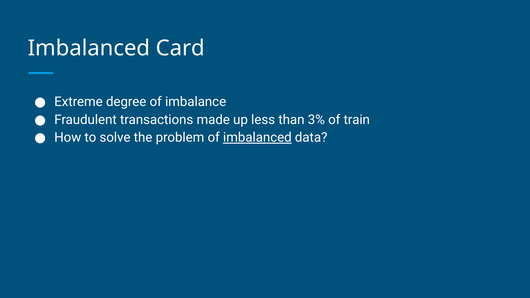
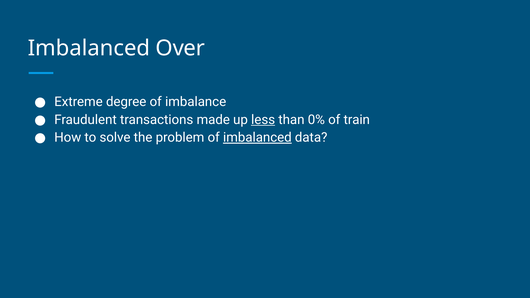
Card: Card -> Over
less underline: none -> present
3%: 3% -> 0%
